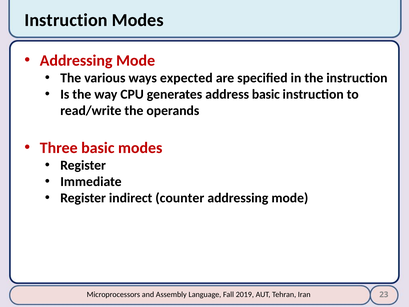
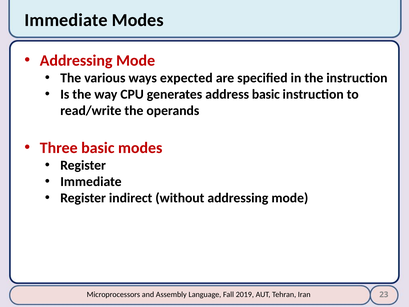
Instruction at (66, 20): Instruction -> Immediate
counter: counter -> without
